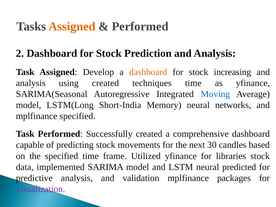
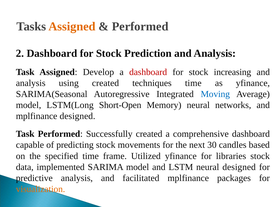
dashboard at (148, 72) colour: orange -> red
Short-India: Short-India -> Short-Open
mplfinance specified: specified -> designed
neural predicted: predicted -> designed
validation: validation -> facilitated
visualization colour: purple -> orange
